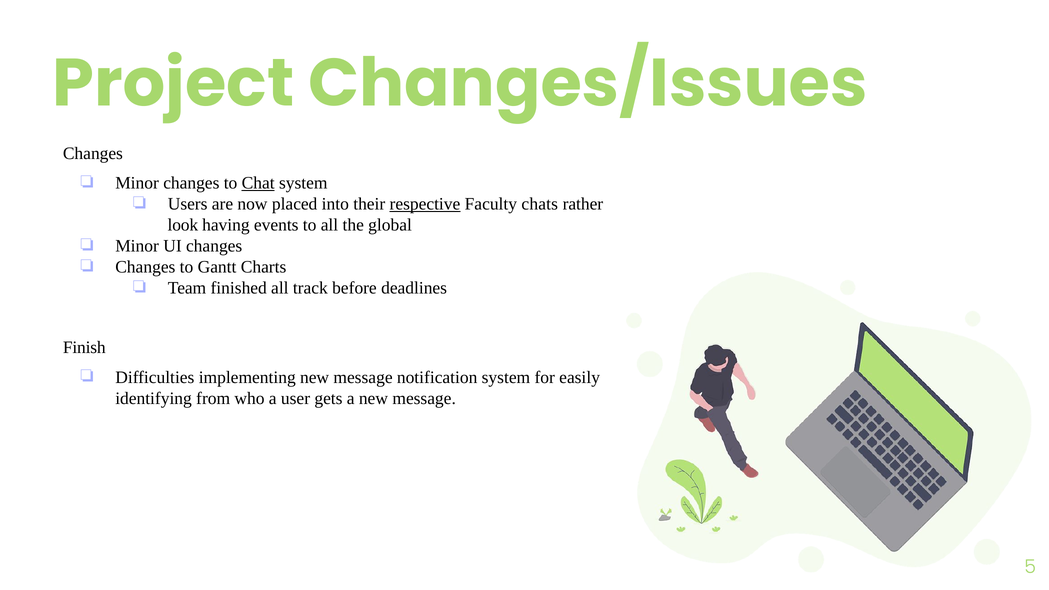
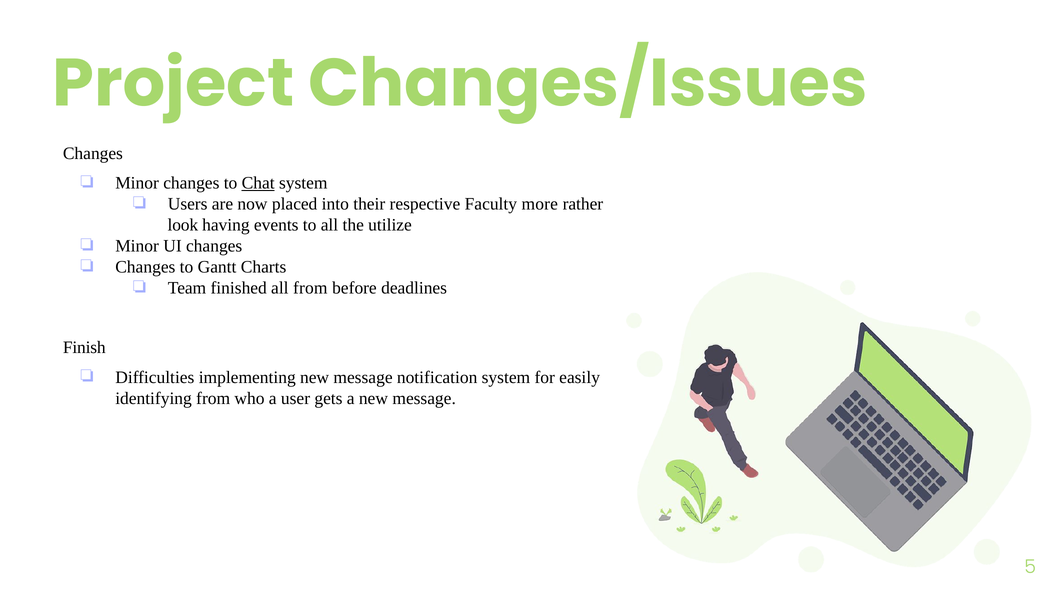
respective underline: present -> none
chats: chats -> more
global: global -> utilize
all track: track -> from
